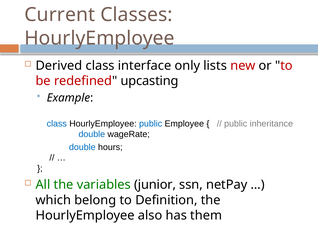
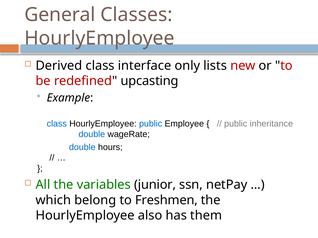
Current: Current -> General
Definition: Definition -> Freshmen
